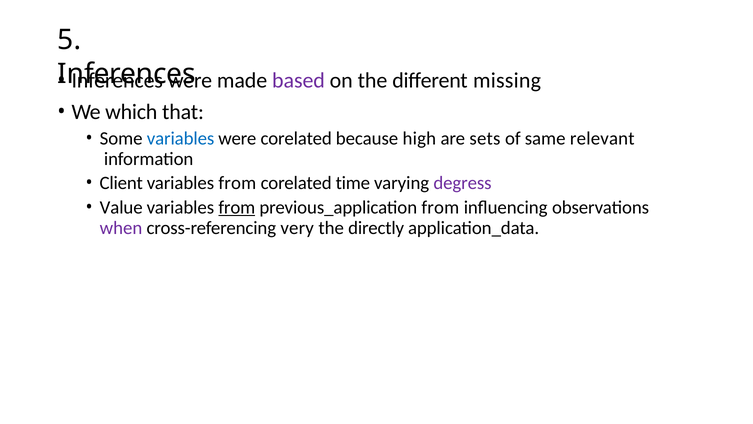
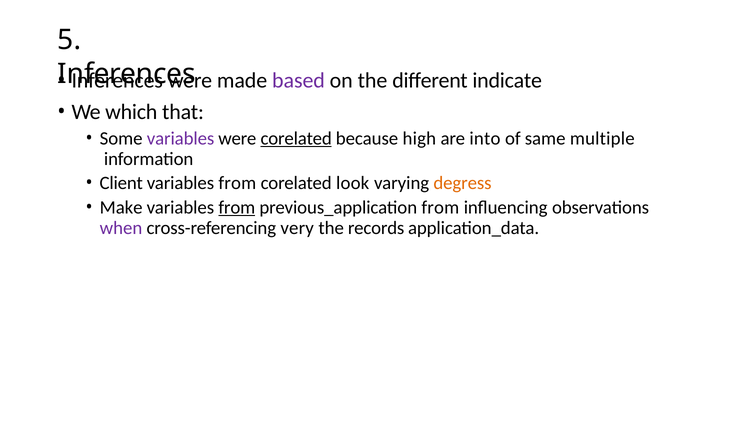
missing: missing -> indicate
variables at (181, 138) colour: blue -> purple
corelated at (296, 138) underline: none -> present
sets: sets -> into
relevant: relevant -> multiple
time: time -> look
degress colour: purple -> orange
Value: Value -> Make
directly: directly -> records
